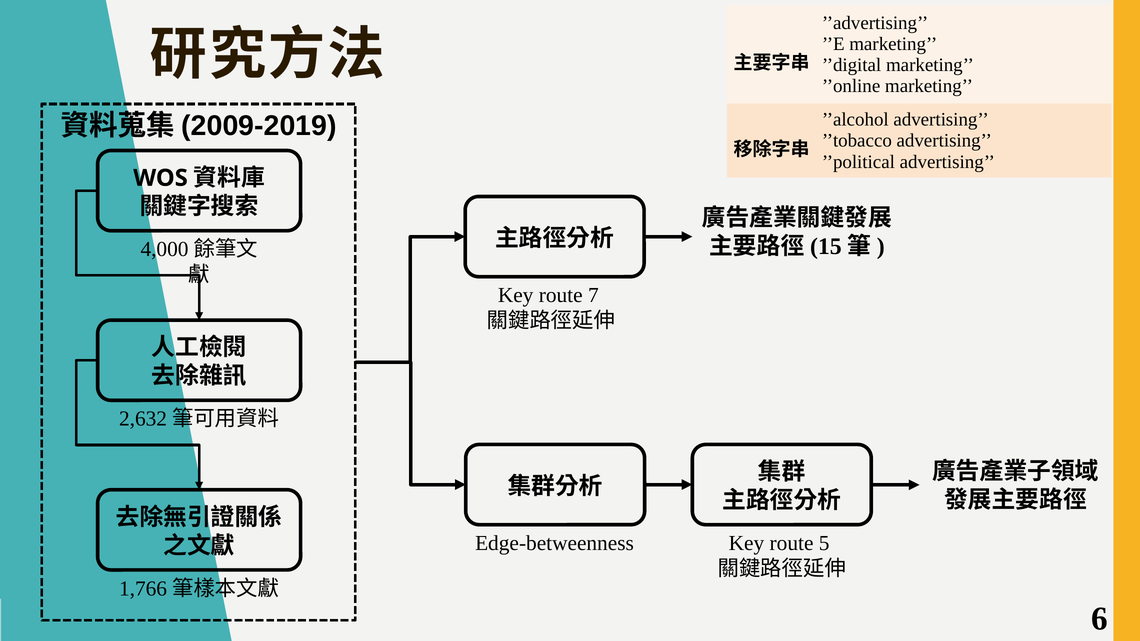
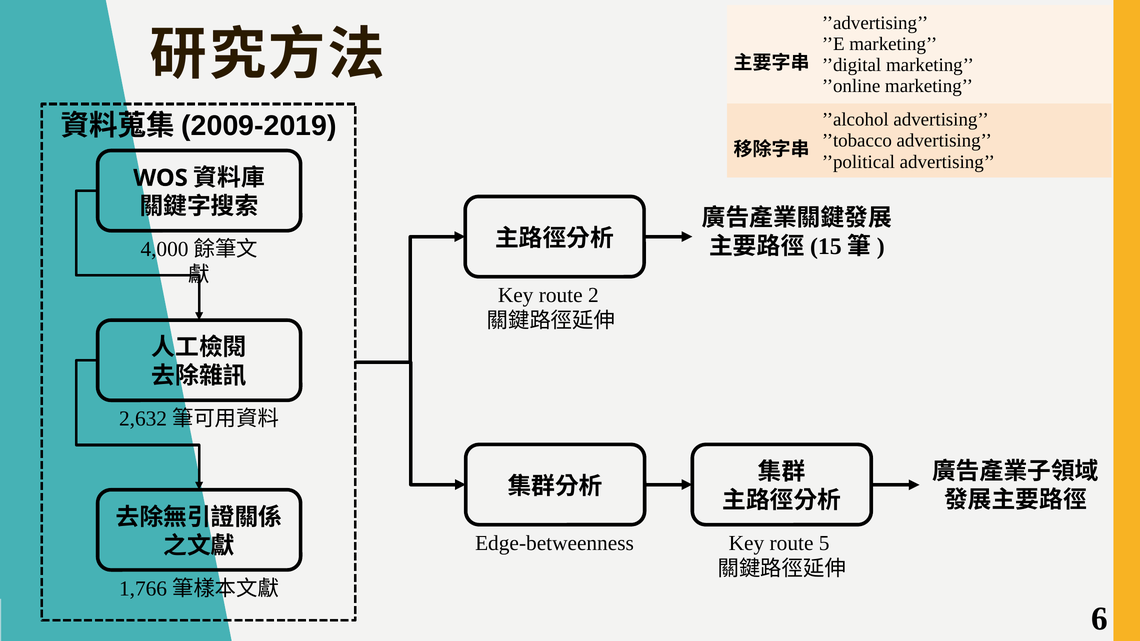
7: 7 -> 2
